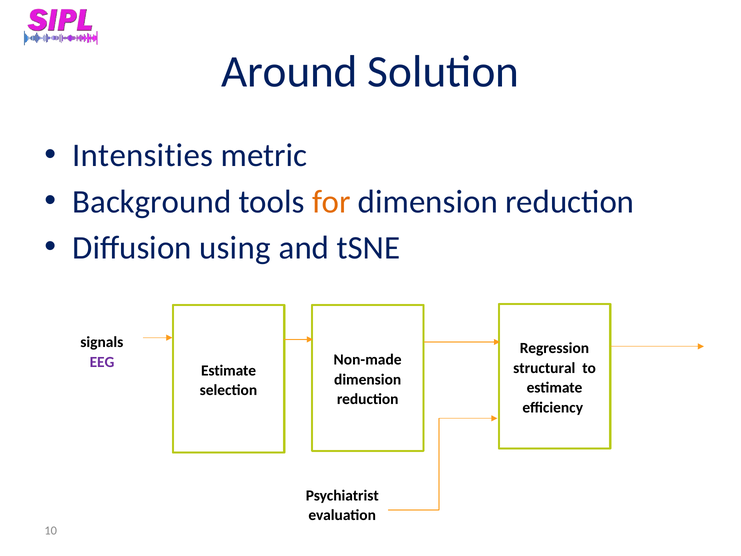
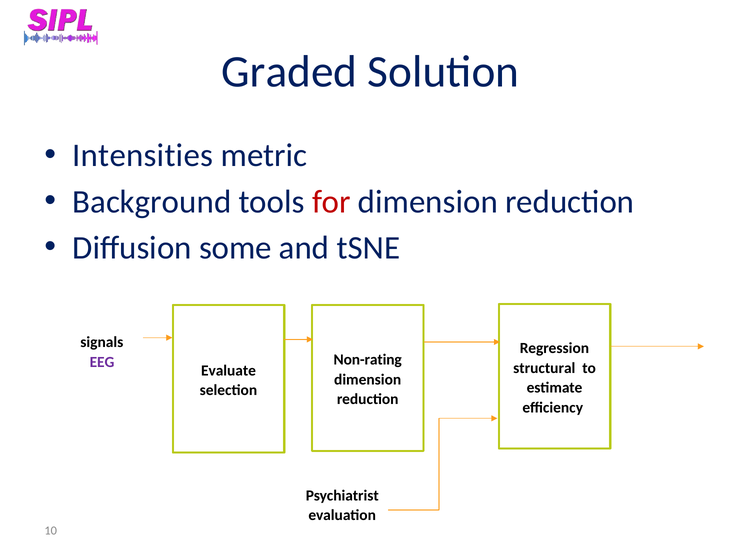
Around: Around -> Graded
for colour: orange -> red
using: using -> some
Non-made: Non-made -> Non-rating
Estimate at (229, 370): Estimate -> Evaluate
